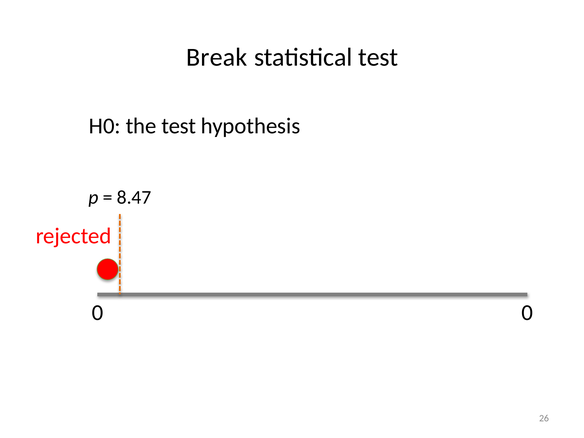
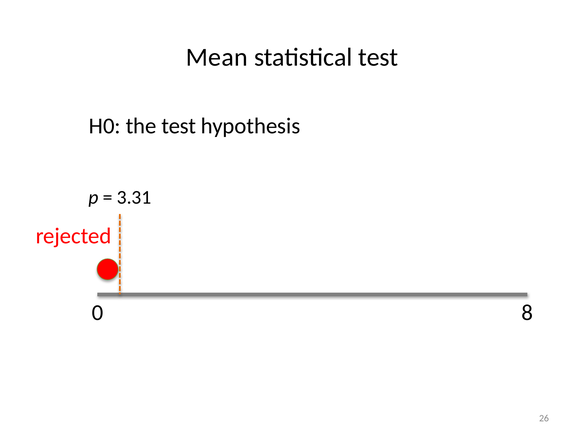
Break: Break -> Mean
8.47: 8.47 -> 3.31
0 0: 0 -> 8
